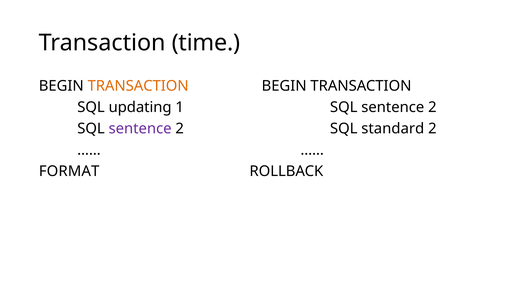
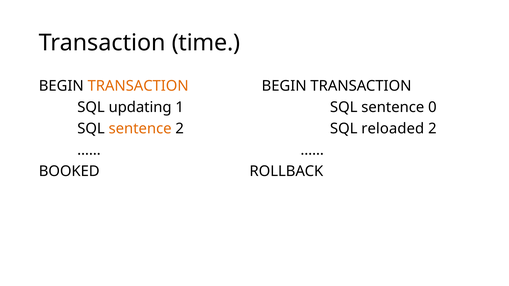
1 SQL sentence 2: 2 -> 0
sentence at (140, 129) colour: purple -> orange
standard: standard -> reloaded
FORMAT: FORMAT -> BOOKED
